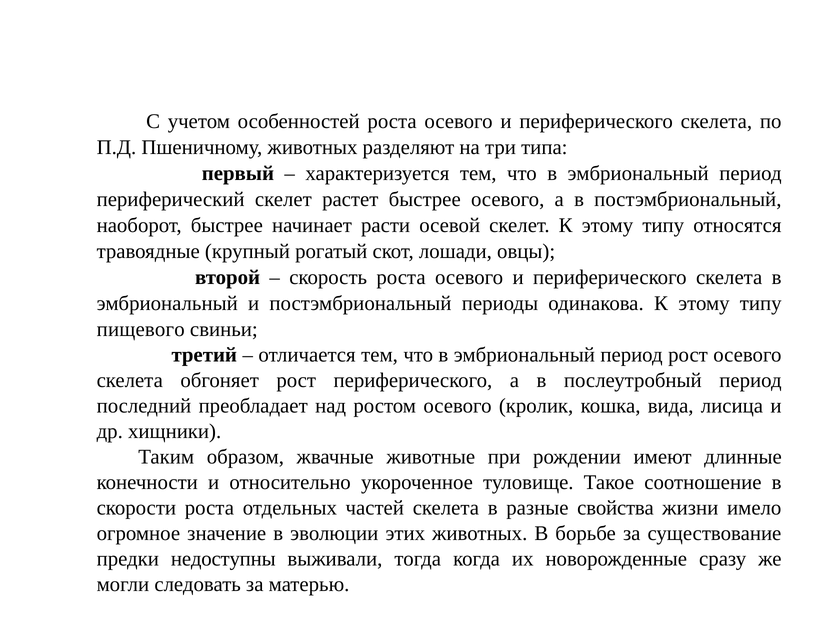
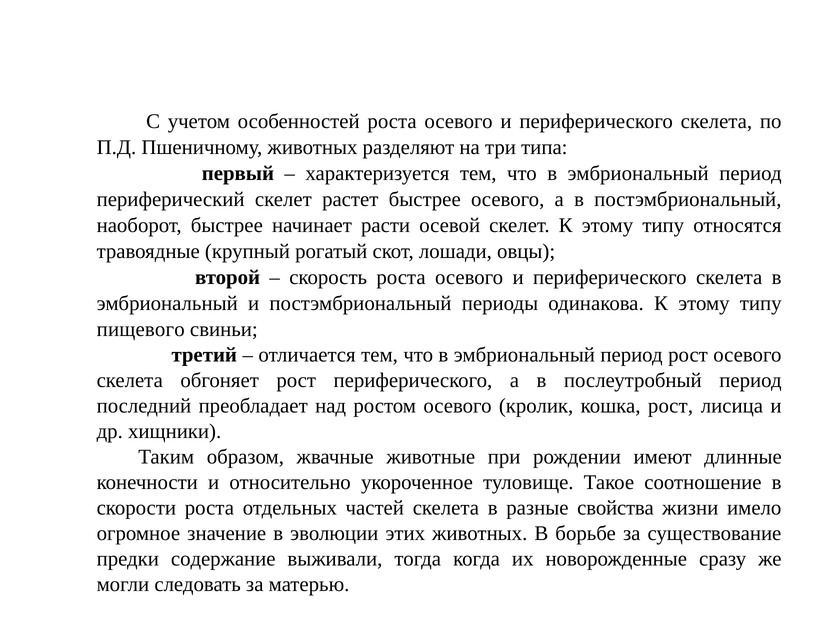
кошка вида: вида -> рост
недоступны: недоступны -> содержание
